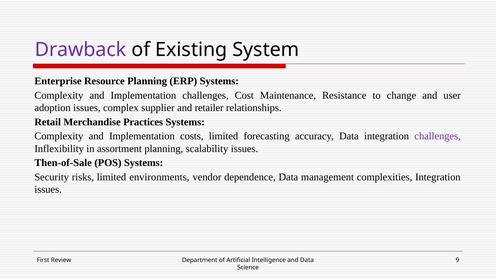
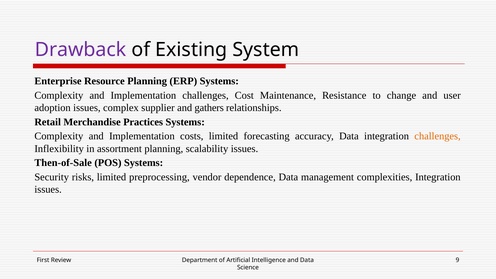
retailer: retailer -> gathers
challenges at (438, 136) colour: purple -> orange
environments: environments -> preprocessing
